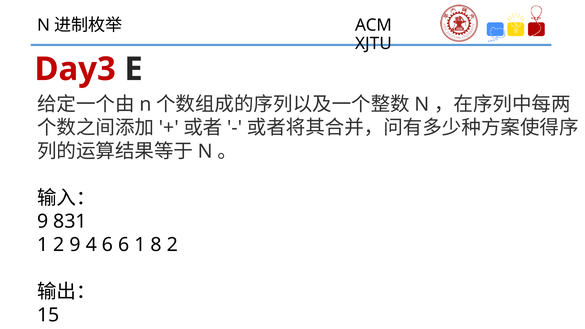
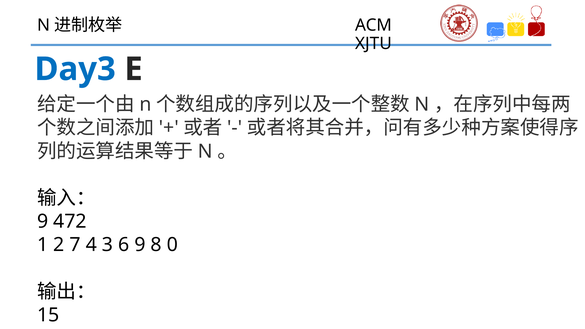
Day3 colour: red -> blue
831: 831 -> 472
2 9: 9 -> 7
4 6: 6 -> 3
6 1: 1 -> 9
8 2: 2 -> 0
